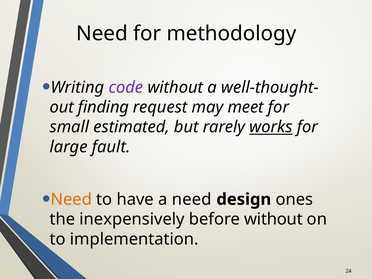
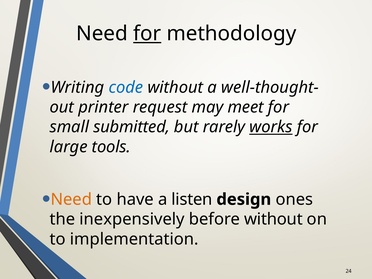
for at (147, 34) underline: none -> present
code colour: purple -> blue
finding: finding -> printer
estimated: estimated -> submitted
fault: fault -> tools
a need: need -> listen
